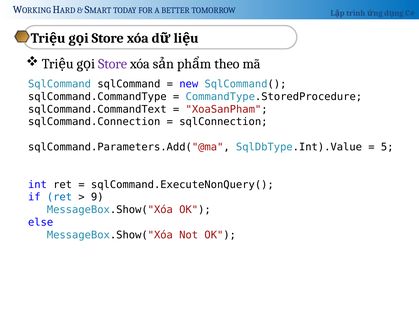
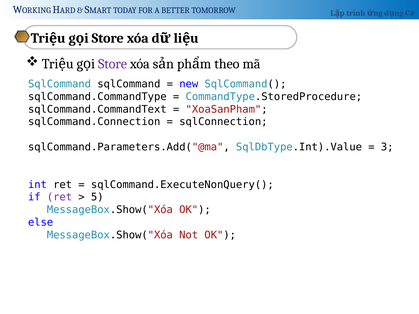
5: 5 -> 3
ret at (59, 197) colour: blue -> purple
9: 9 -> 5
